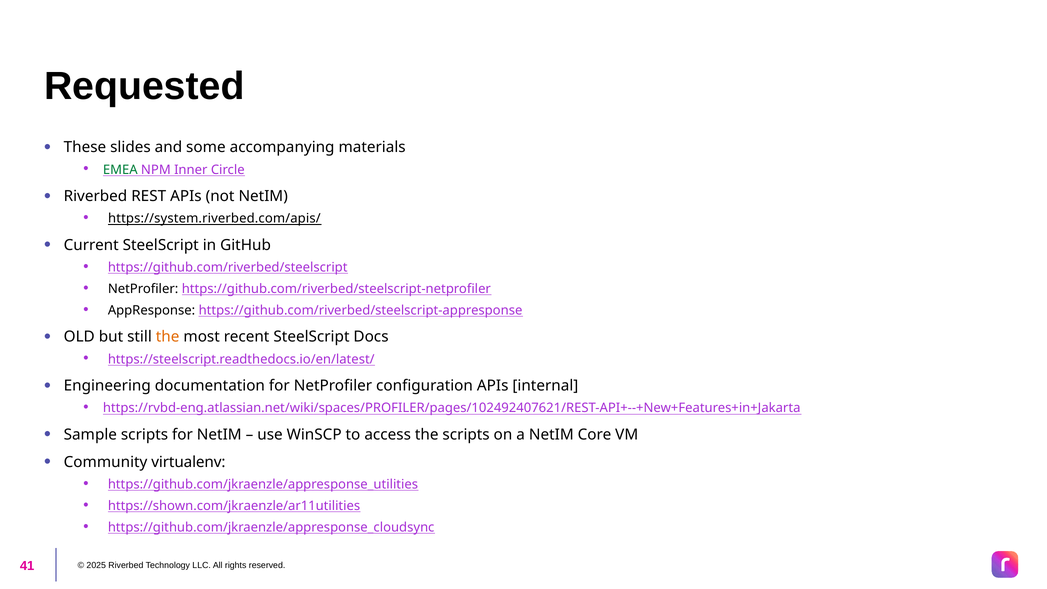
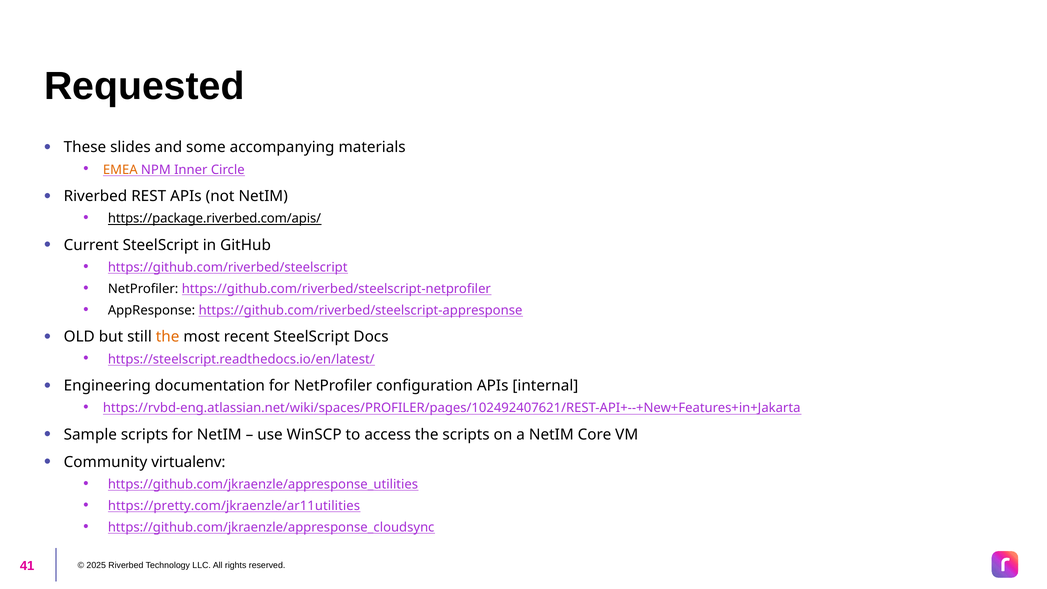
EMEA colour: green -> orange
https://system.riverbed.com/apis/: https://system.riverbed.com/apis/ -> https://package.riverbed.com/apis/
https://shown.com/jkraenzle/ar11utilities: https://shown.com/jkraenzle/ar11utilities -> https://pretty.com/jkraenzle/ar11utilities
